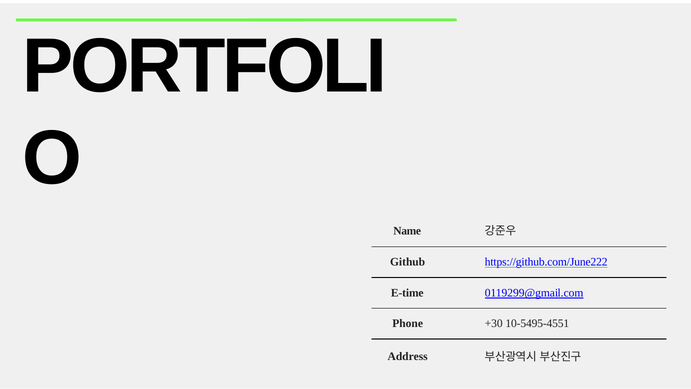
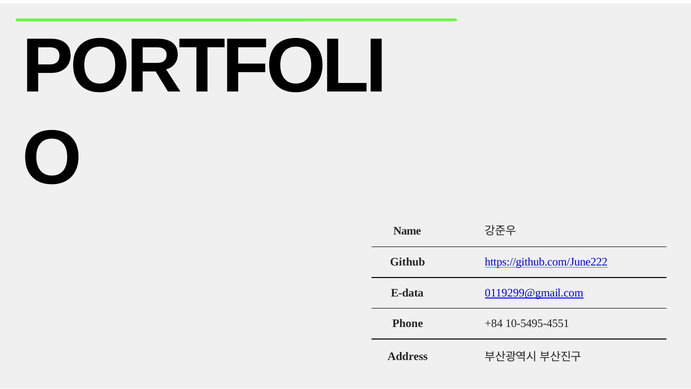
E-time: E-time -> E-data
+30: +30 -> +84
